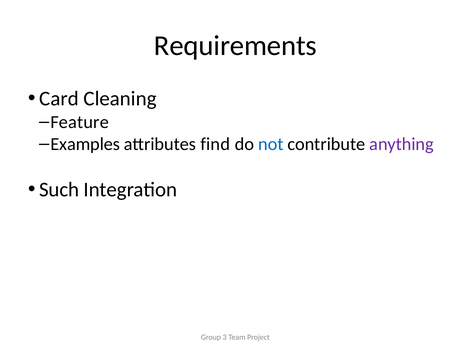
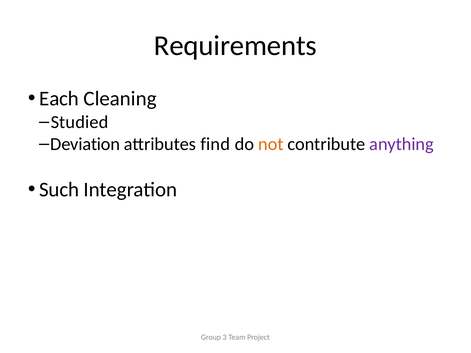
Card: Card -> Each
Feature: Feature -> Studied
Examples: Examples -> Deviation
not colour: blue -> orange
